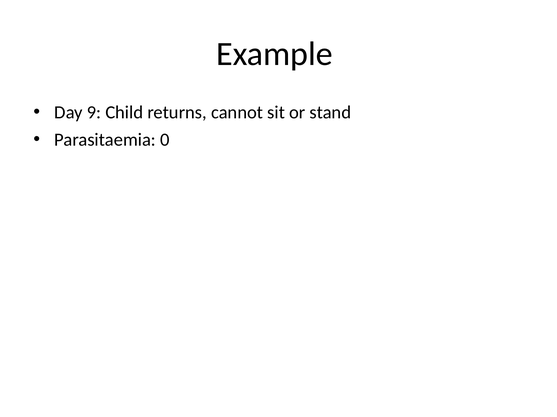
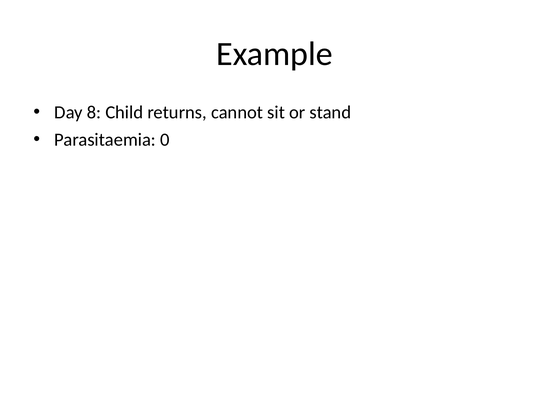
9: 9 -> 8
